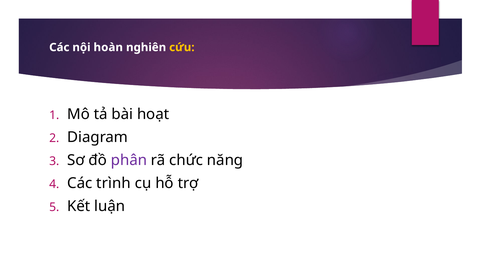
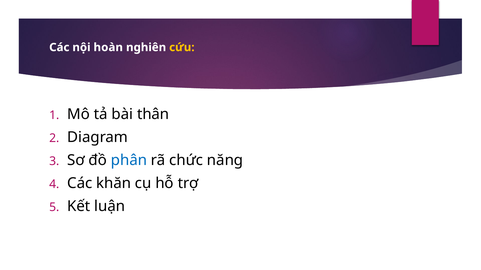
hoạt: hoạt -> thân
phân colour: purple -> blue
trình: trình -> khăn
